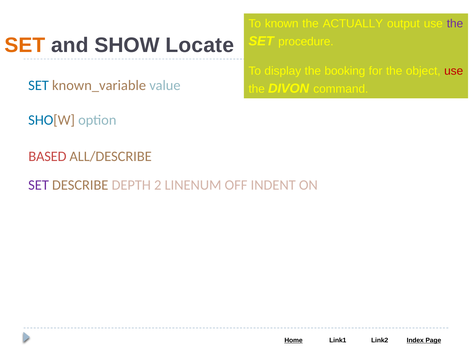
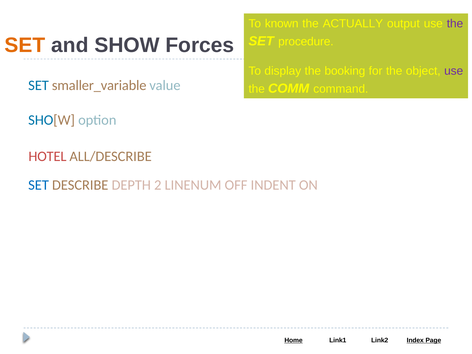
Locate: Locate -> Forces
use at (454, 71) colour: red -> purple
known_variable: known_variable -> smaller_variable
DIVON: DIVON -> COMM
BASED: BASED -> HOTEL
SET at (39, 185) colour: purple -> blue
